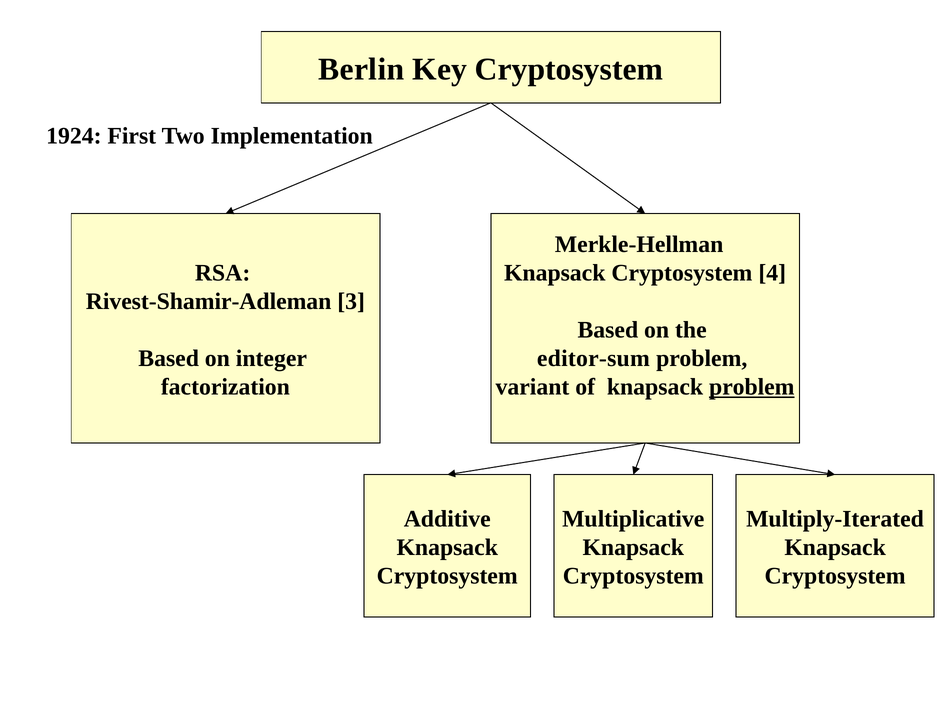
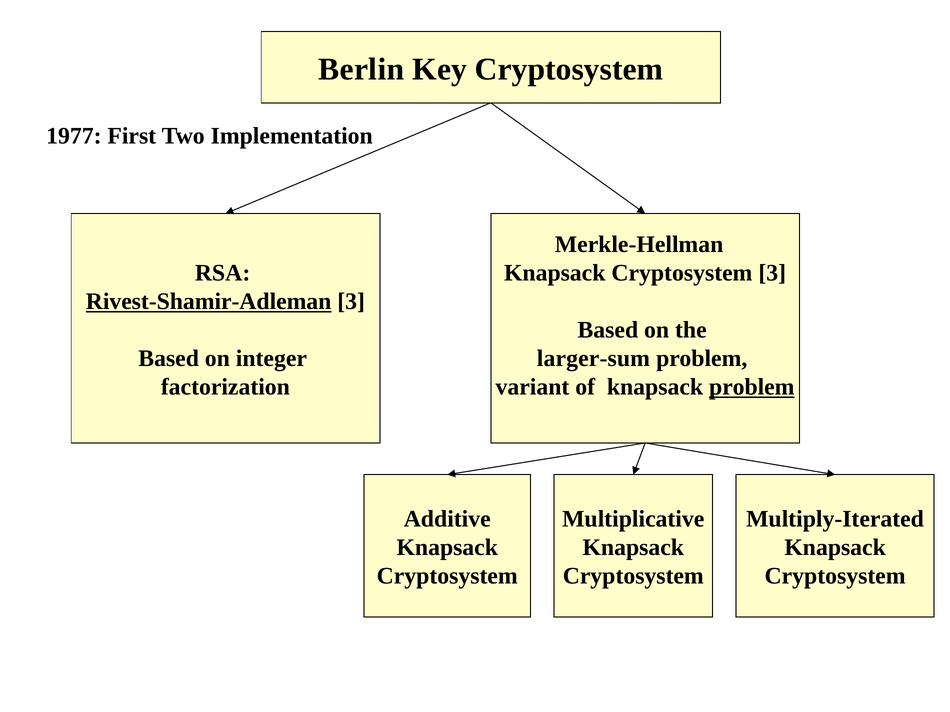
1924: 1924 -> 1977
Cryptosystem 4: 4 -> 3
Rivest-Shamir-Adleman underline: none -> present
editor-sum: editor-sum -> larger-sum
